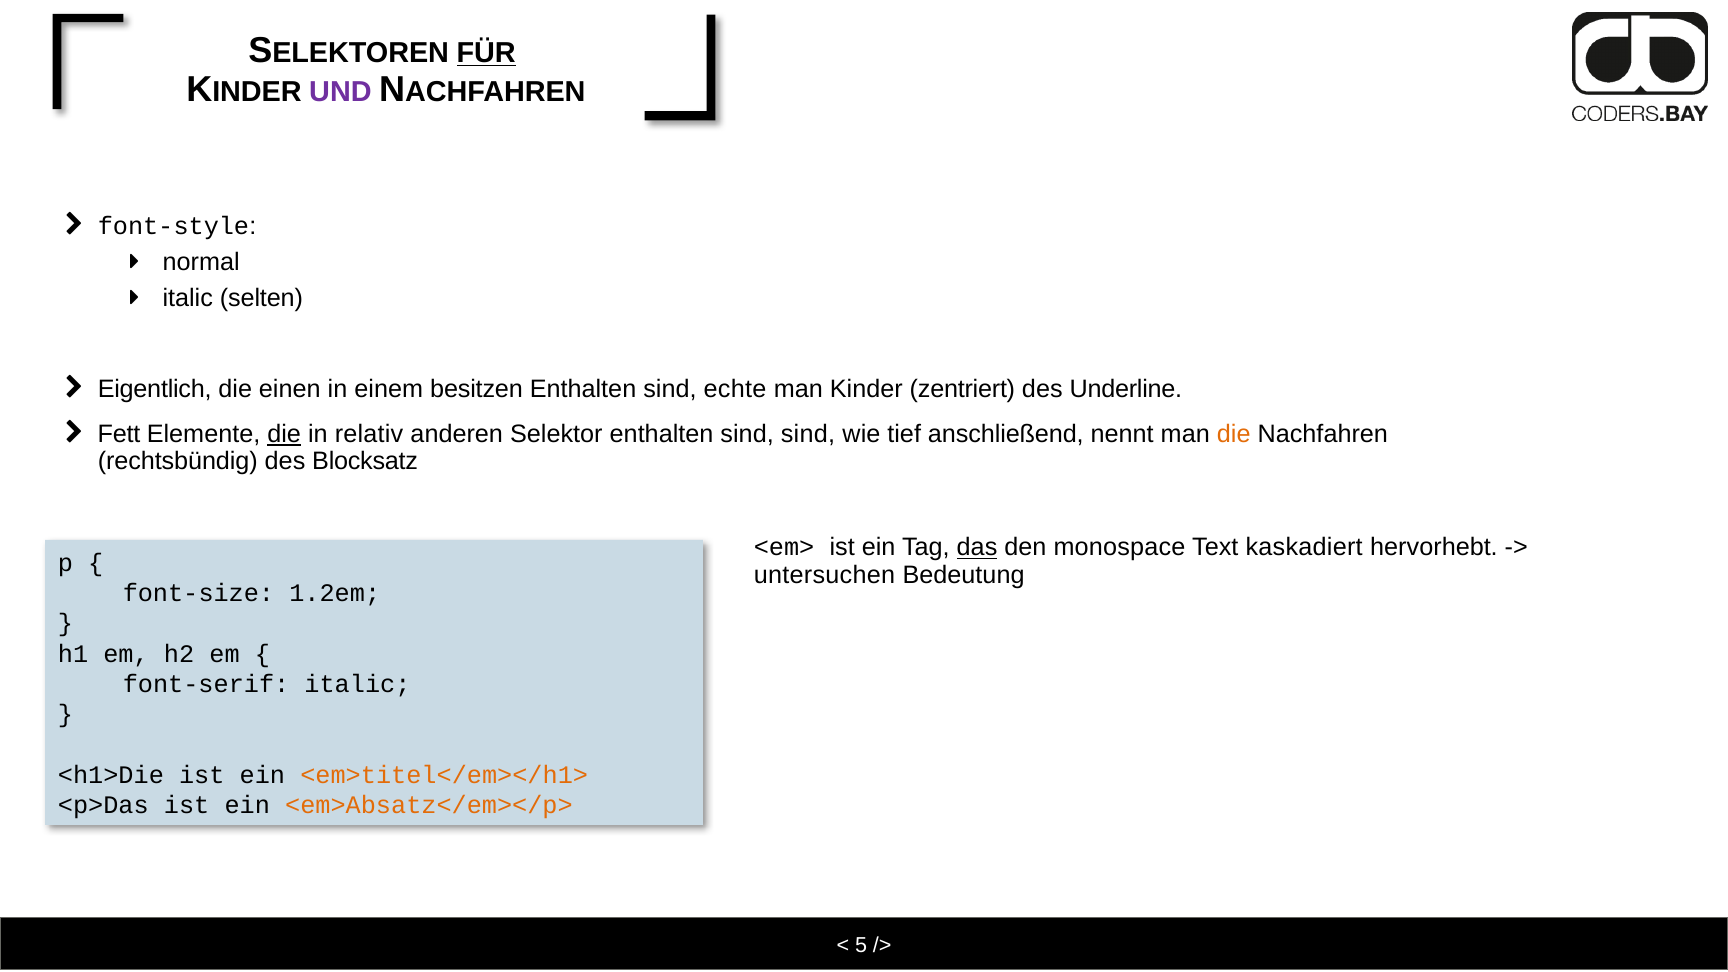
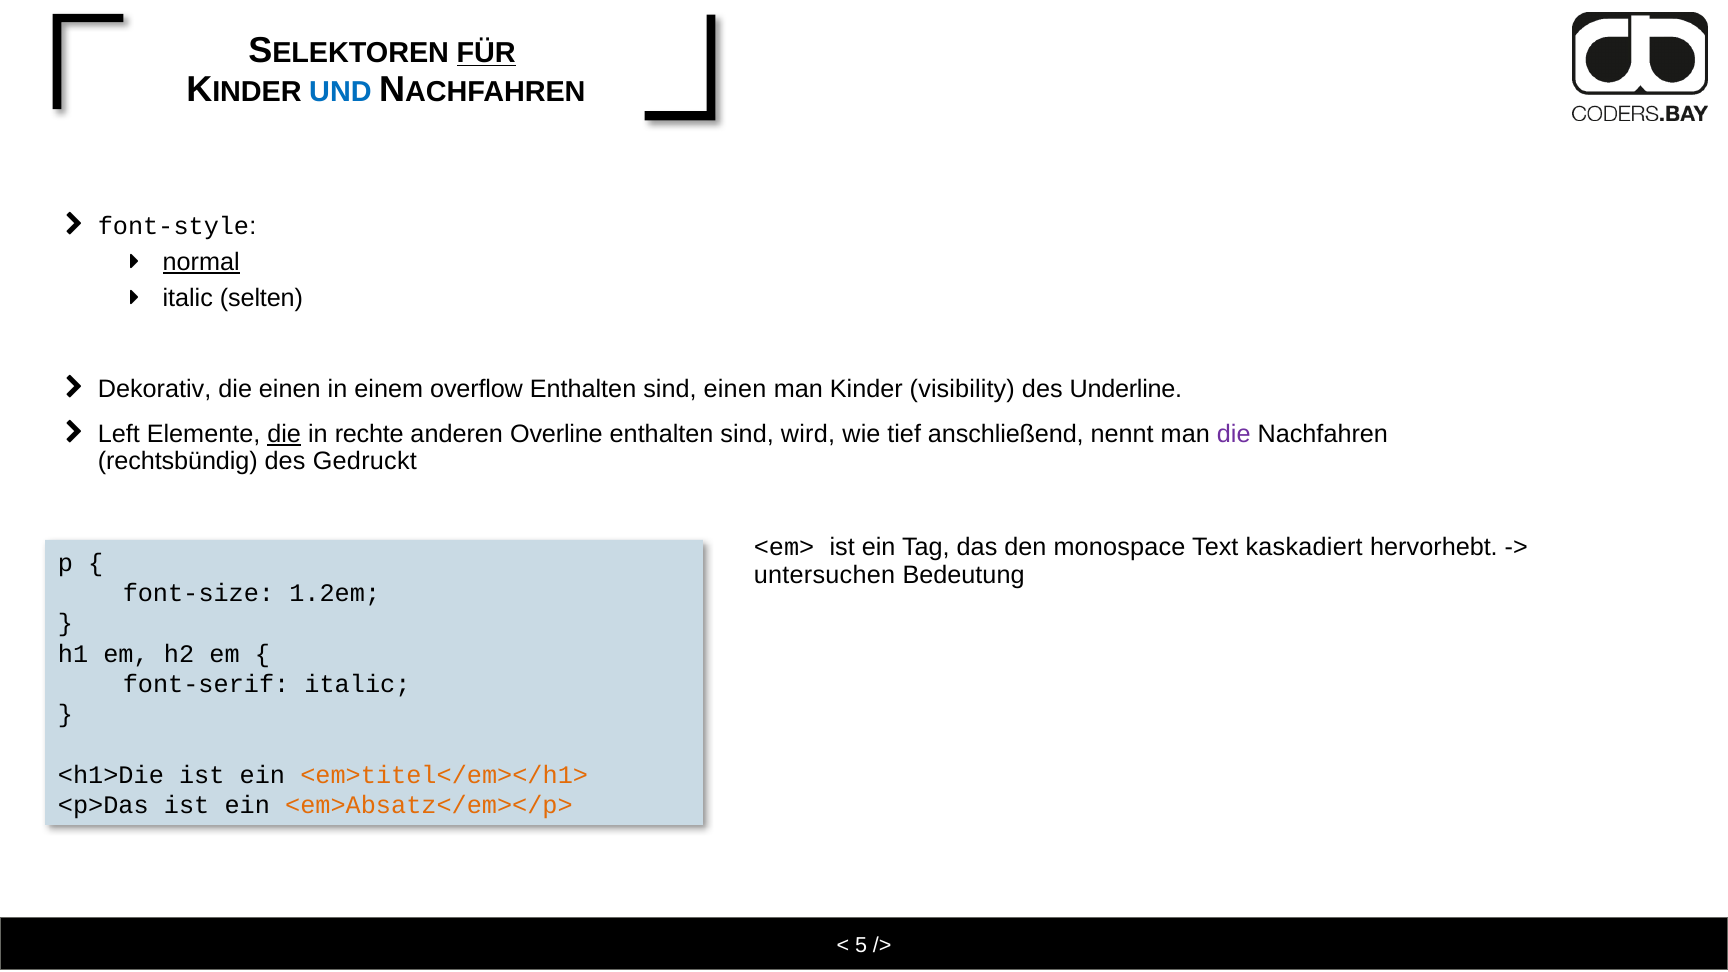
UND colour: purple -> blue
normal underline: none -> present
Eigentlich: Eigentlich -> Dekorativ
besitzen: besitzen -> overflow
sind echte: echte -> einen
zentriert: zentriert -> visibility
Fett: Fett -> Left
relativ: relativ -> rechte
Selektor: Selektor -> Overline
sind sind: sind -> wird
die at (1234, 434) colour: orange -> purple
Blocksatz: Blocksatz -> Gedruckt
das underline: present -> none
